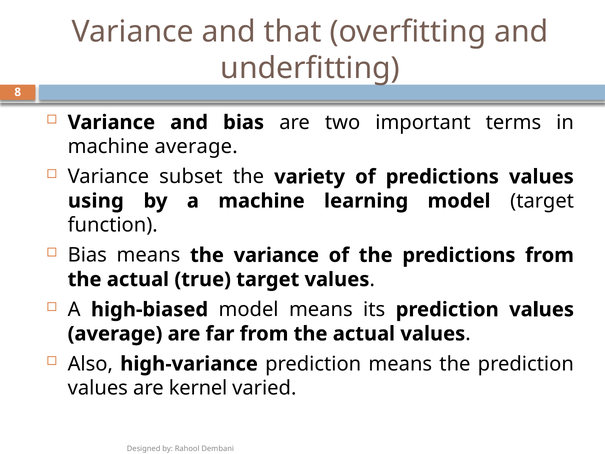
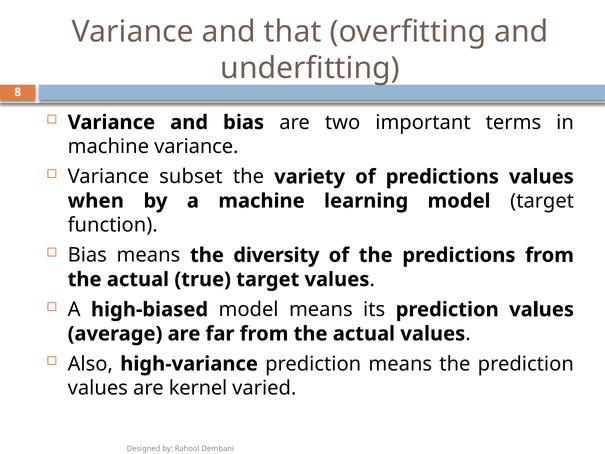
machine average: average -> variance
using: using -> when
the variance: variance -> diversity
